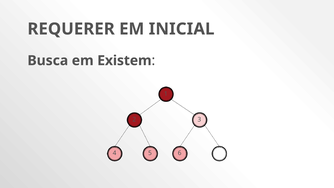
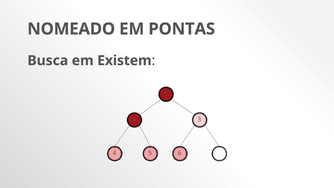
REQUERER: REQUERER -> NOMEADO
INICIAL: INICIAL -> PONTAS
